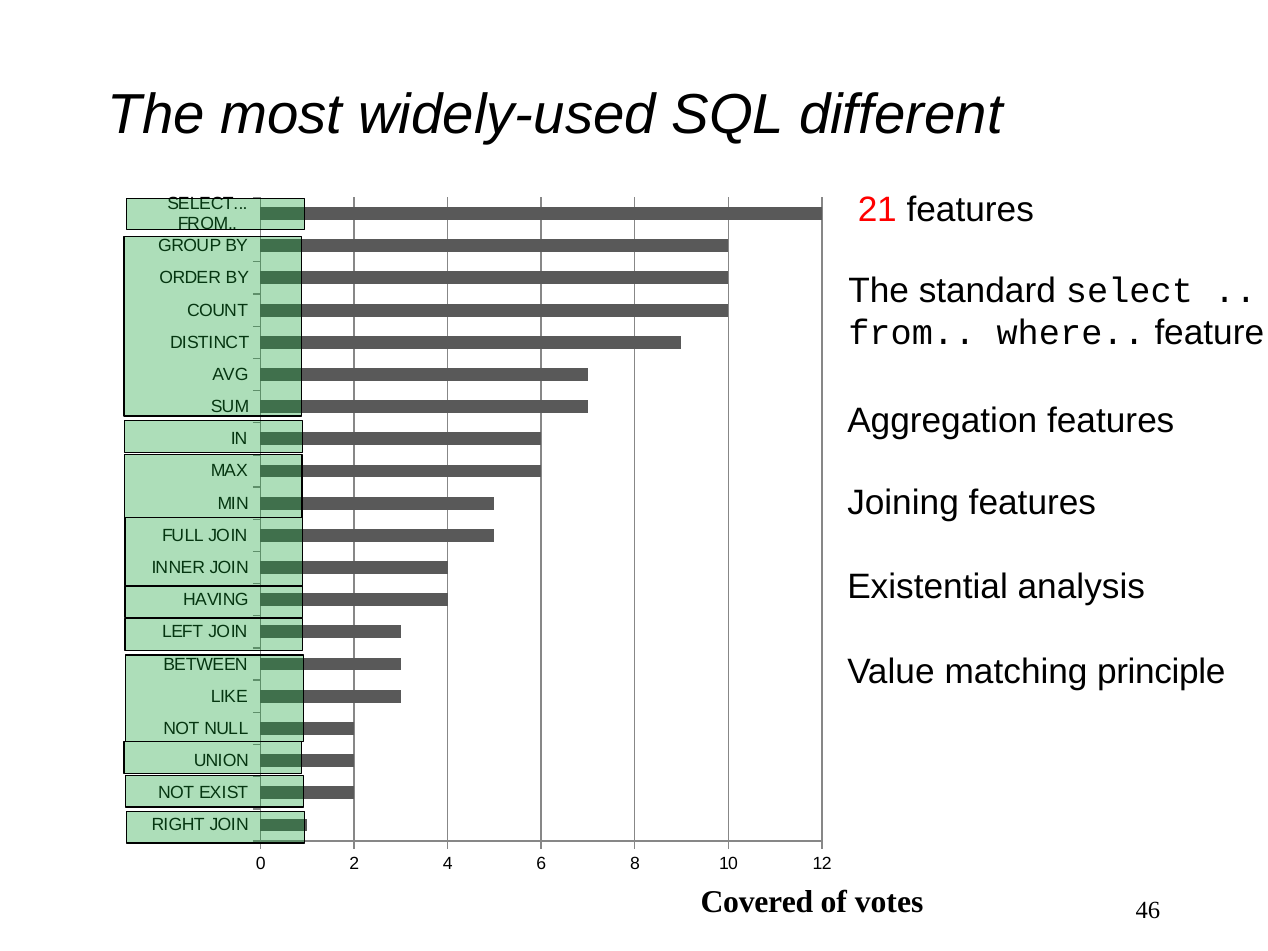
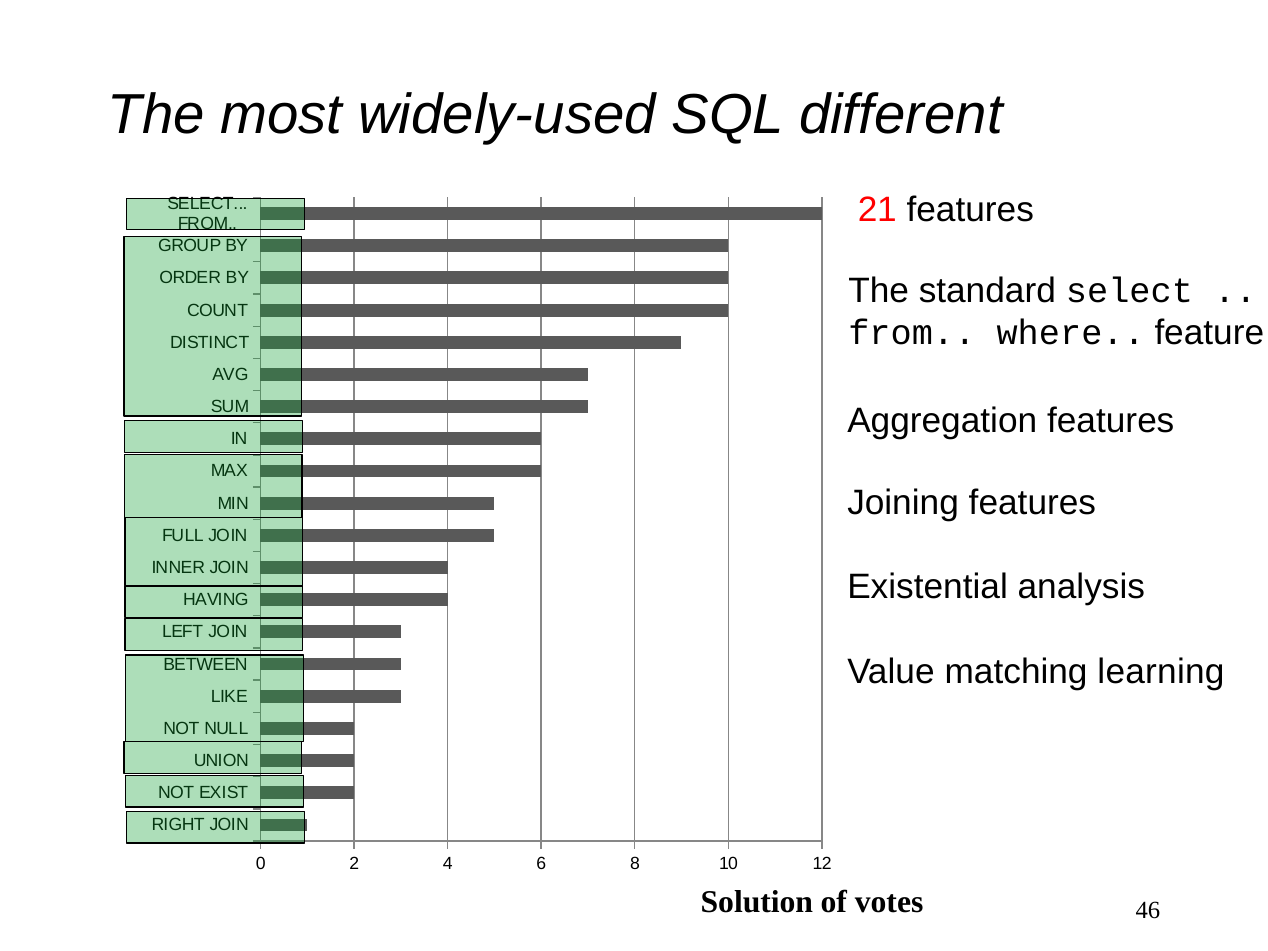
principle: principle -> learning
Covered: Covered -> Solution
